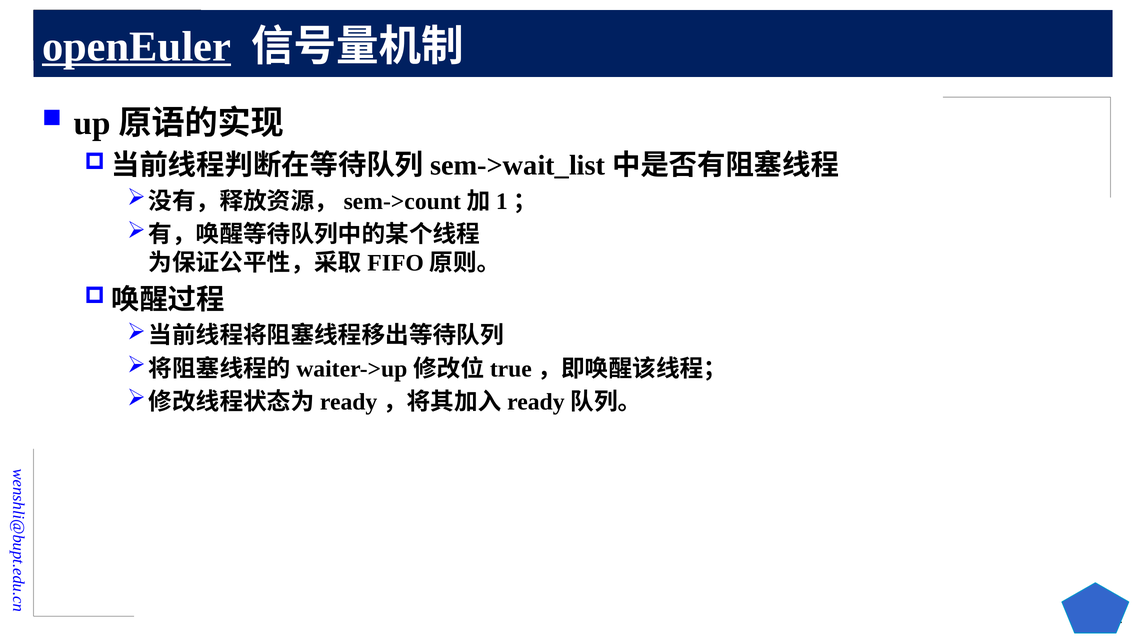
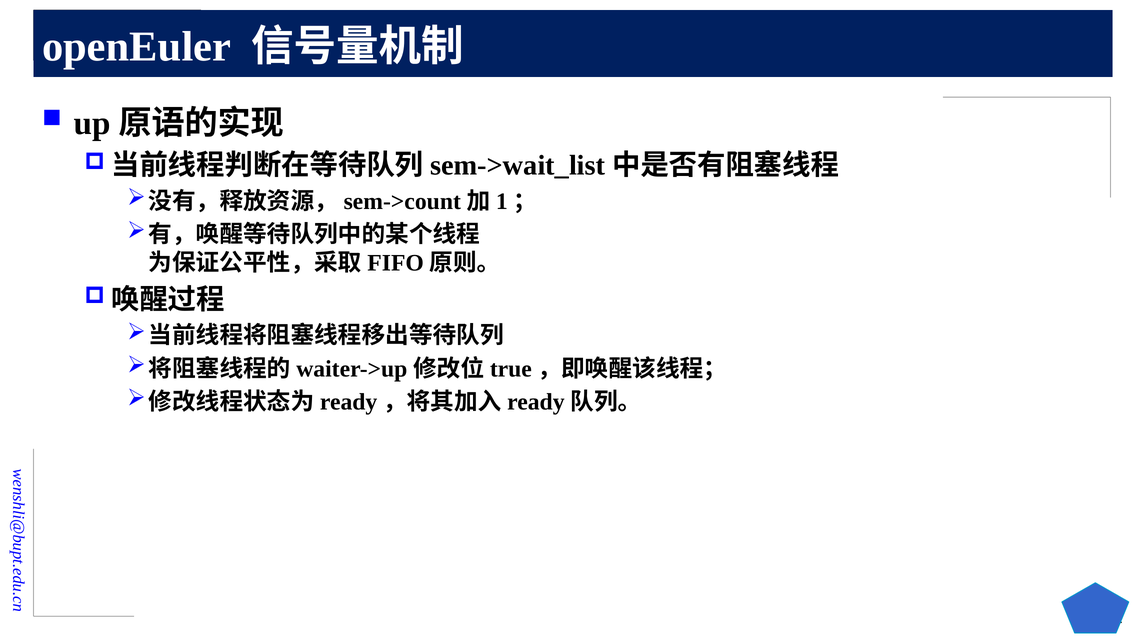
openEuler underline: present -> none
